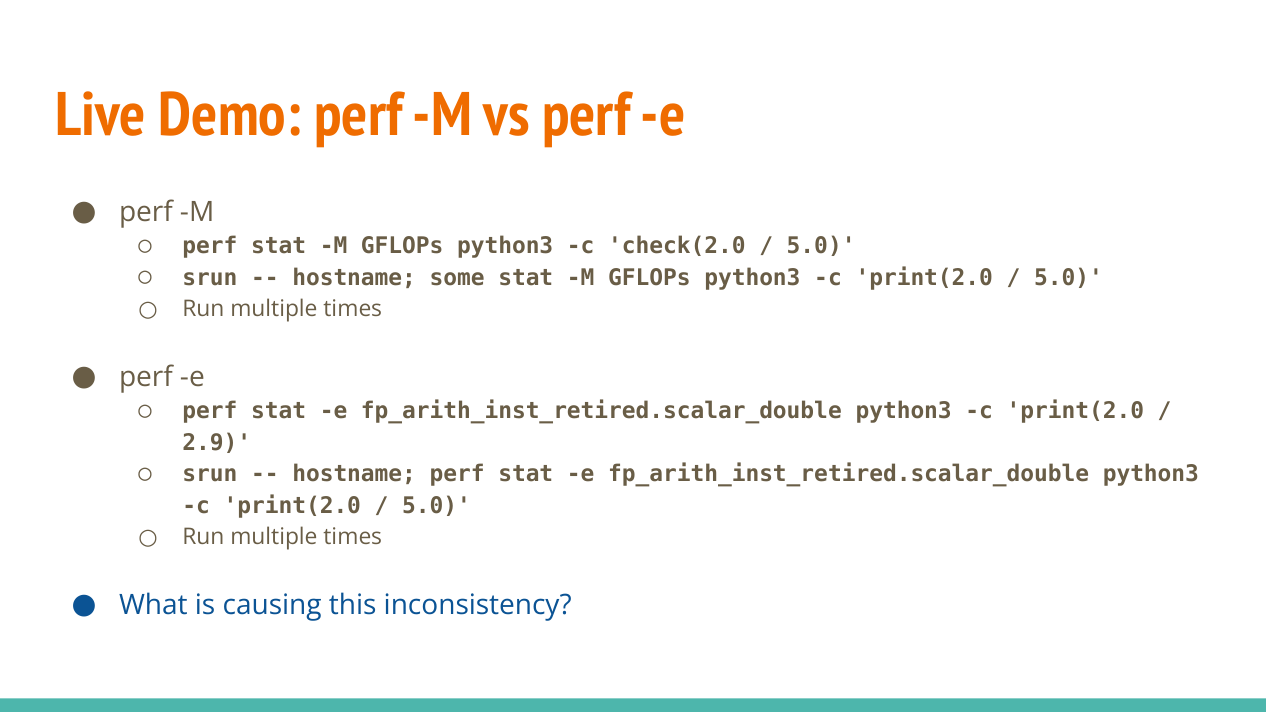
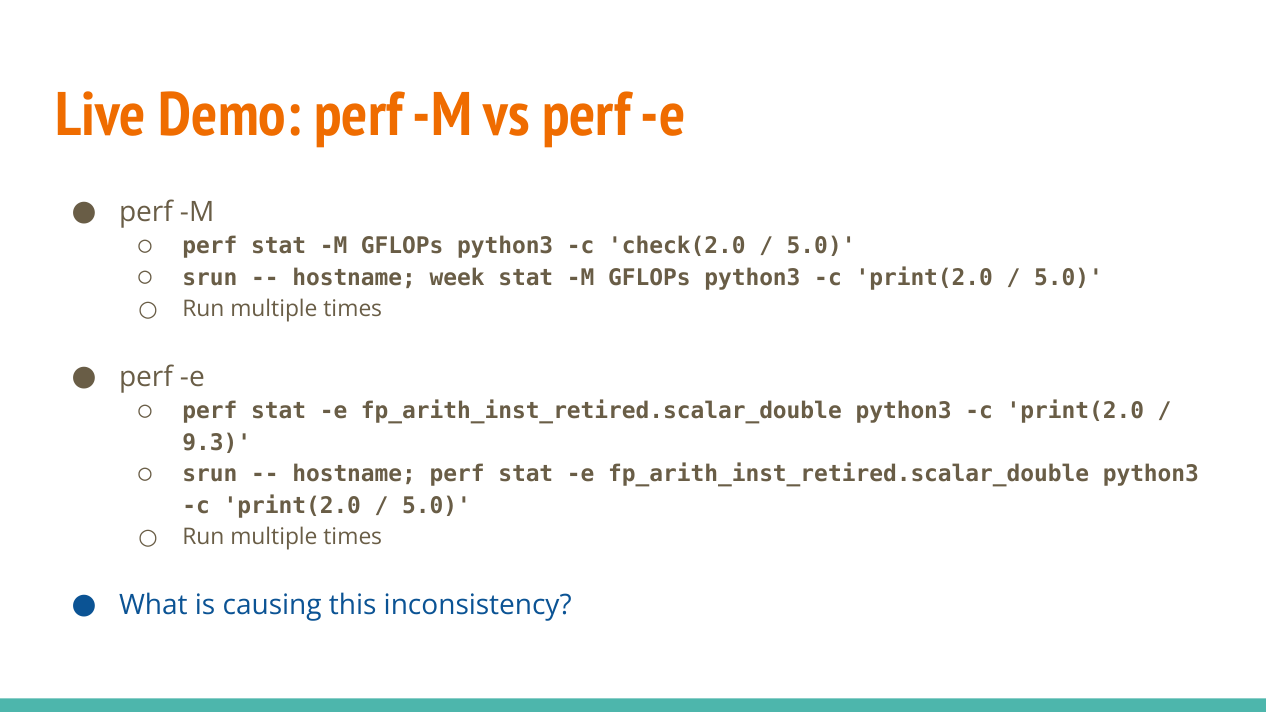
some: some -> week
2.9: 2.9 -> 9.3
